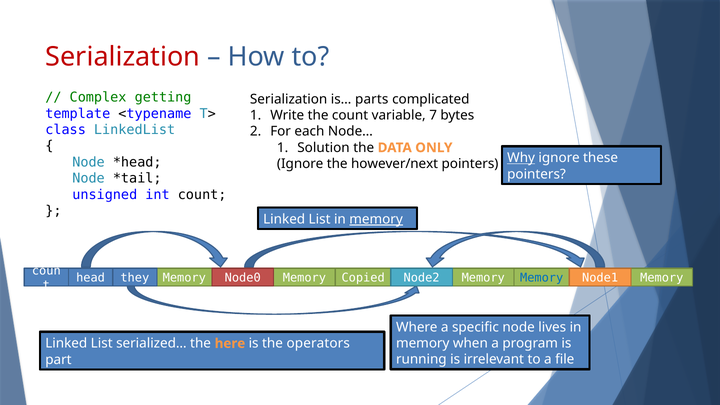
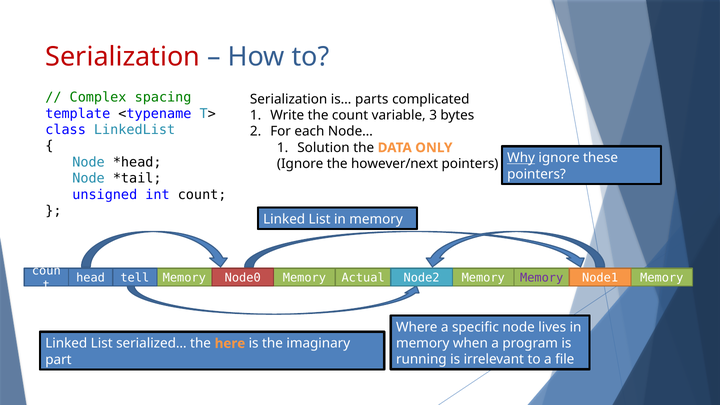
getting: getting -> spacing
7: 7 -> 3
memory at (376, 219) underline: present -> none
they: they -> tell
Copied: Copied -> Actual
Memory at (542, 278) colour: blue -> purple
operators: operators -> imaginary
